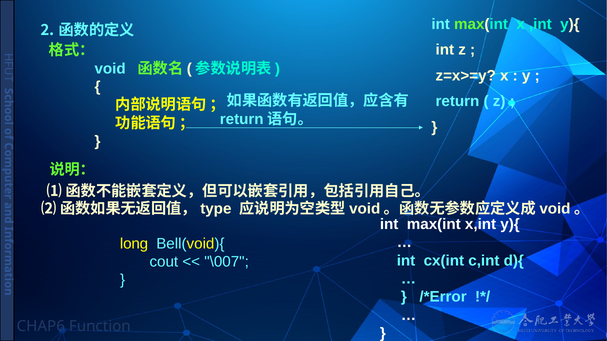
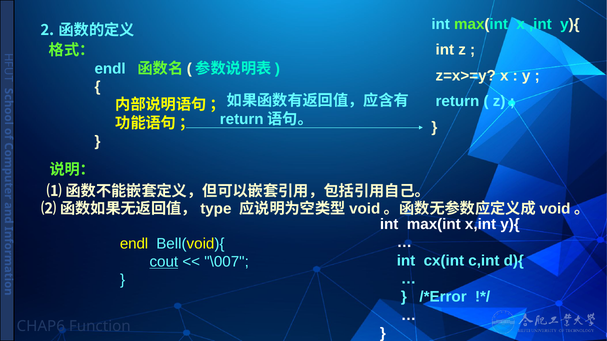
void at (110, 69): void -> endl
long at (134, 244): long -> endl
cout underline: none -> present
